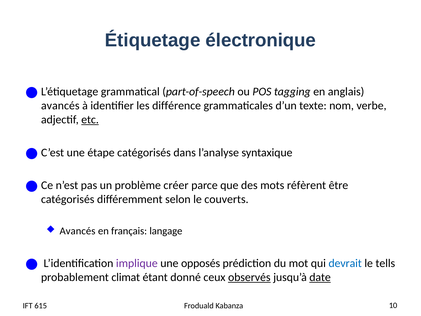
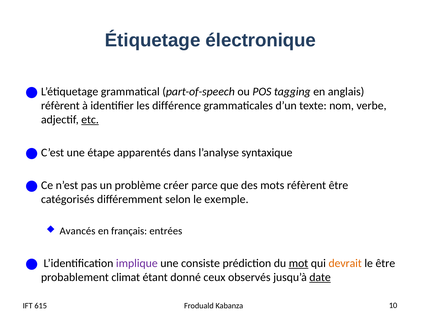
avancés at (60, 106): avancés -> réfèrent
étape catégorisés: catégorisés -> apparentés
couverts: couverts -> exemple
langage: langage -> entrées
opposés: opposés -> consiste
mot underline: none -> present
devrait colour: blue -> orange
le tells: tells -> être
observés underline: present -> none
